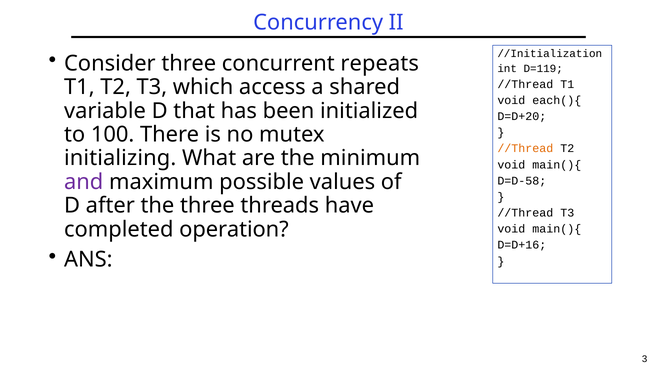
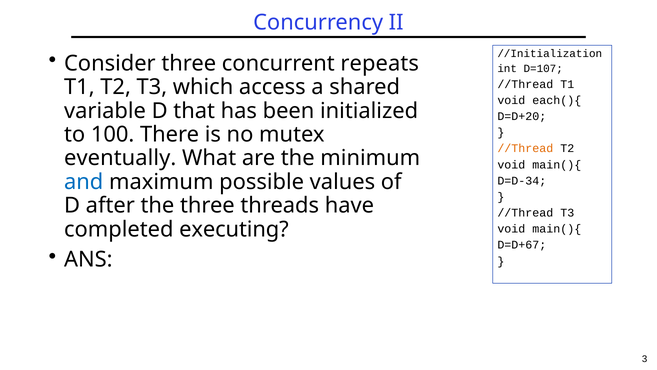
D=119: D=119 -> D=107
initializing: initializing -> eventually
and colour: purple -> blue
D=D-58: D=D-58 -> D=D-34
operation: operation -> executing
D=D+16: D=D+16 -> D=D+67
